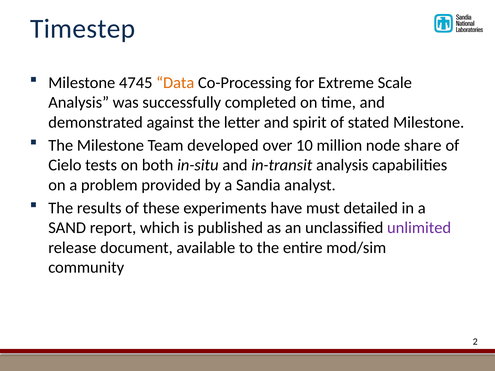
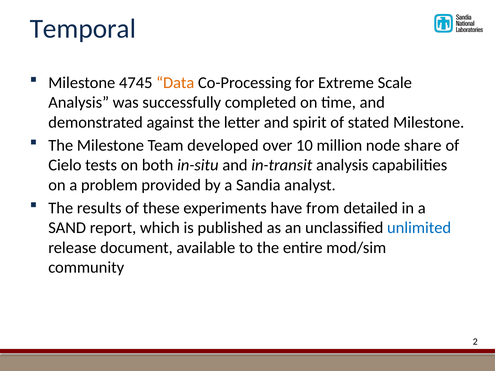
Timestep: Timestep -> Temporal
must: must -> from
unlimited colour: purple -> blue
